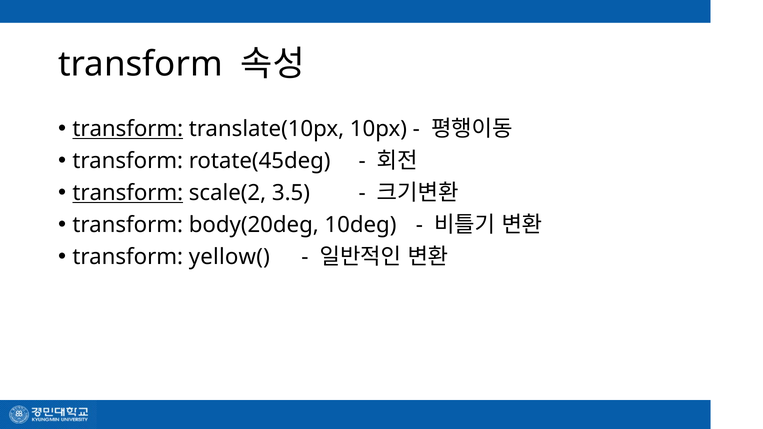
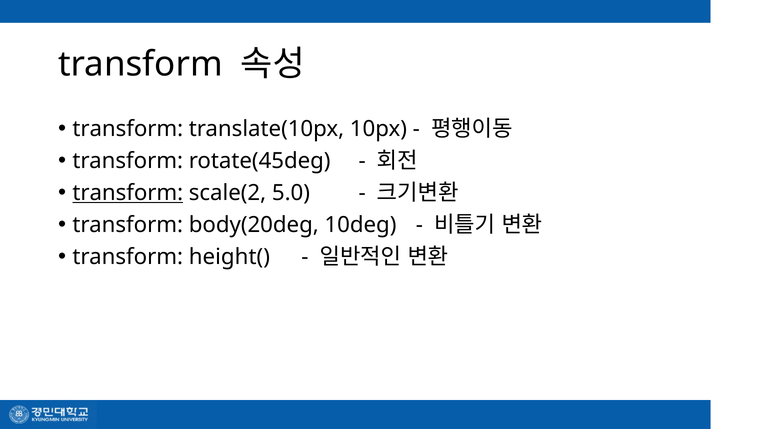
transform at (128, 129) underline: present -> none
3.5: 3.5 -> 5.0
yellow(: yellow( -> height(
